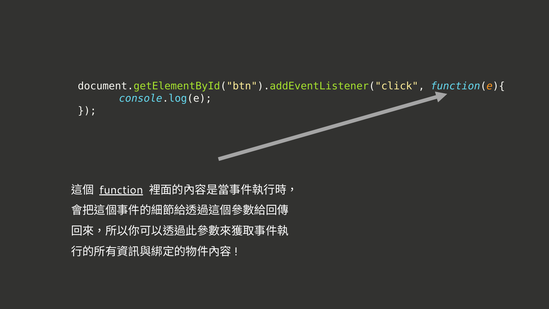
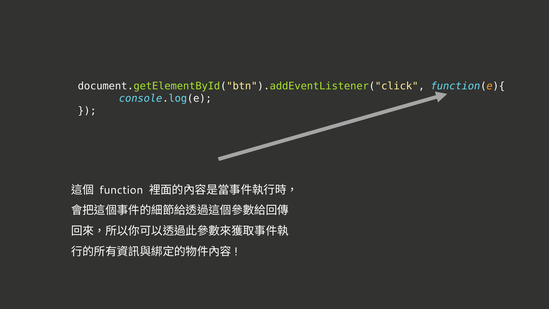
function underline: present -> none
